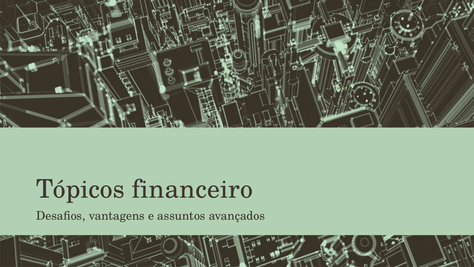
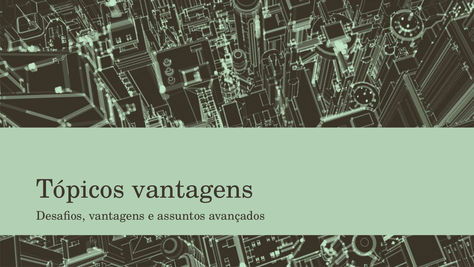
Tópicos financeiro: financeiro -> vantagens
